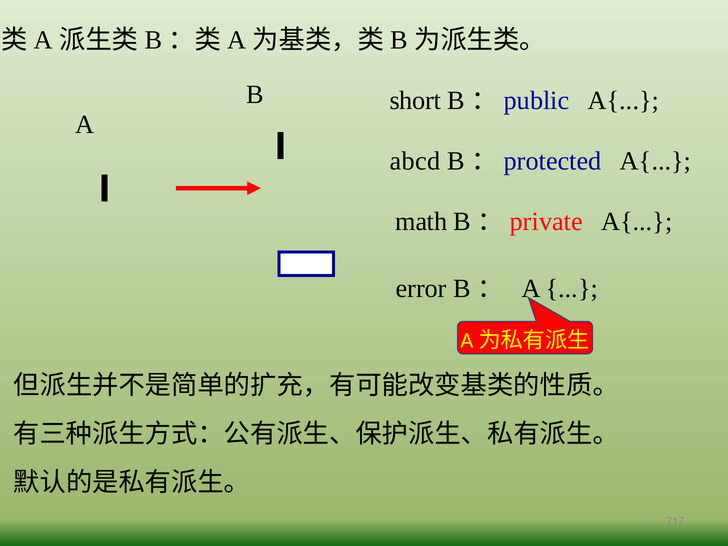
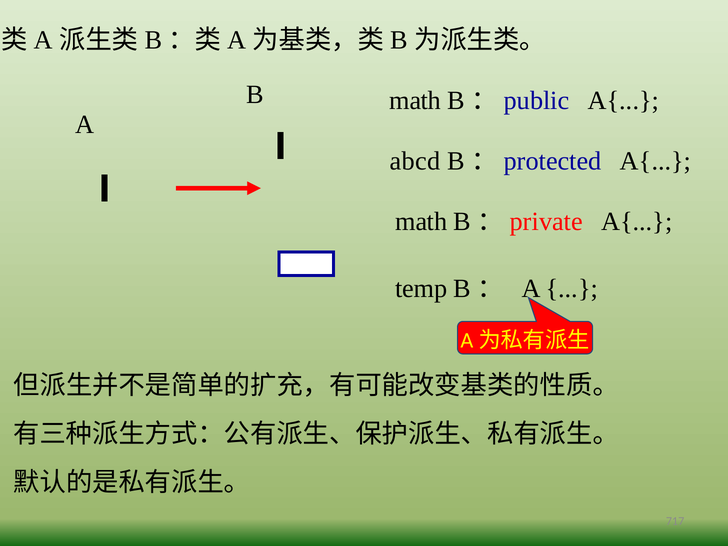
short at (415, 100): short -> math
error: error -> temp
